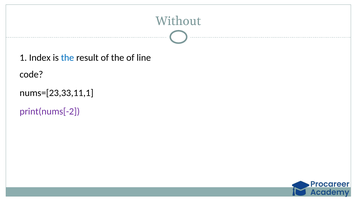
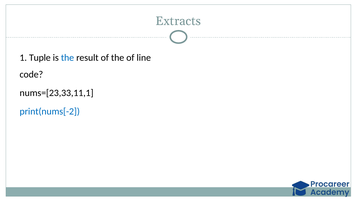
Without: Without -> Extracts
Index: Index -> Tuple
print(nums[-2 colour: purple -> blue
